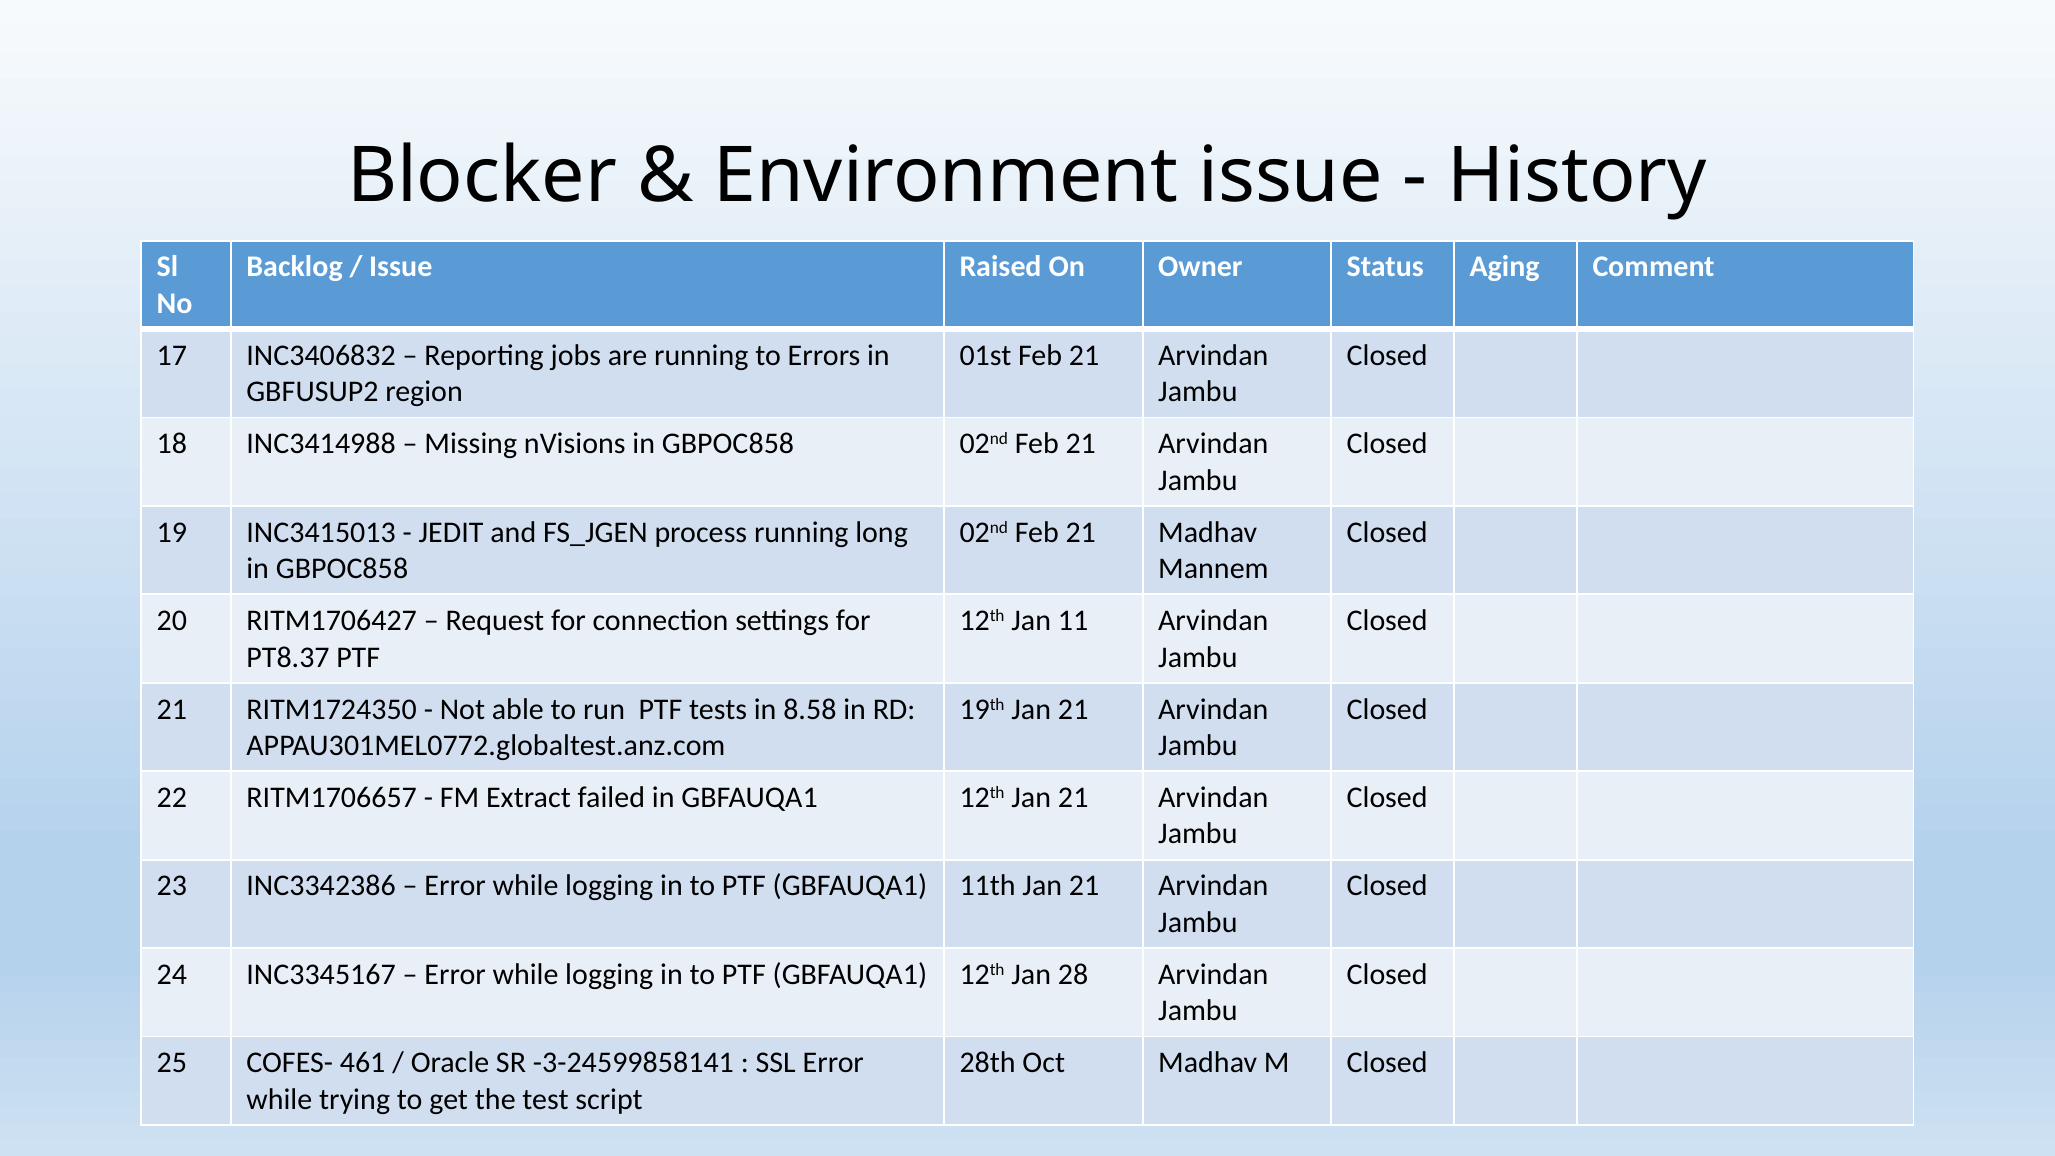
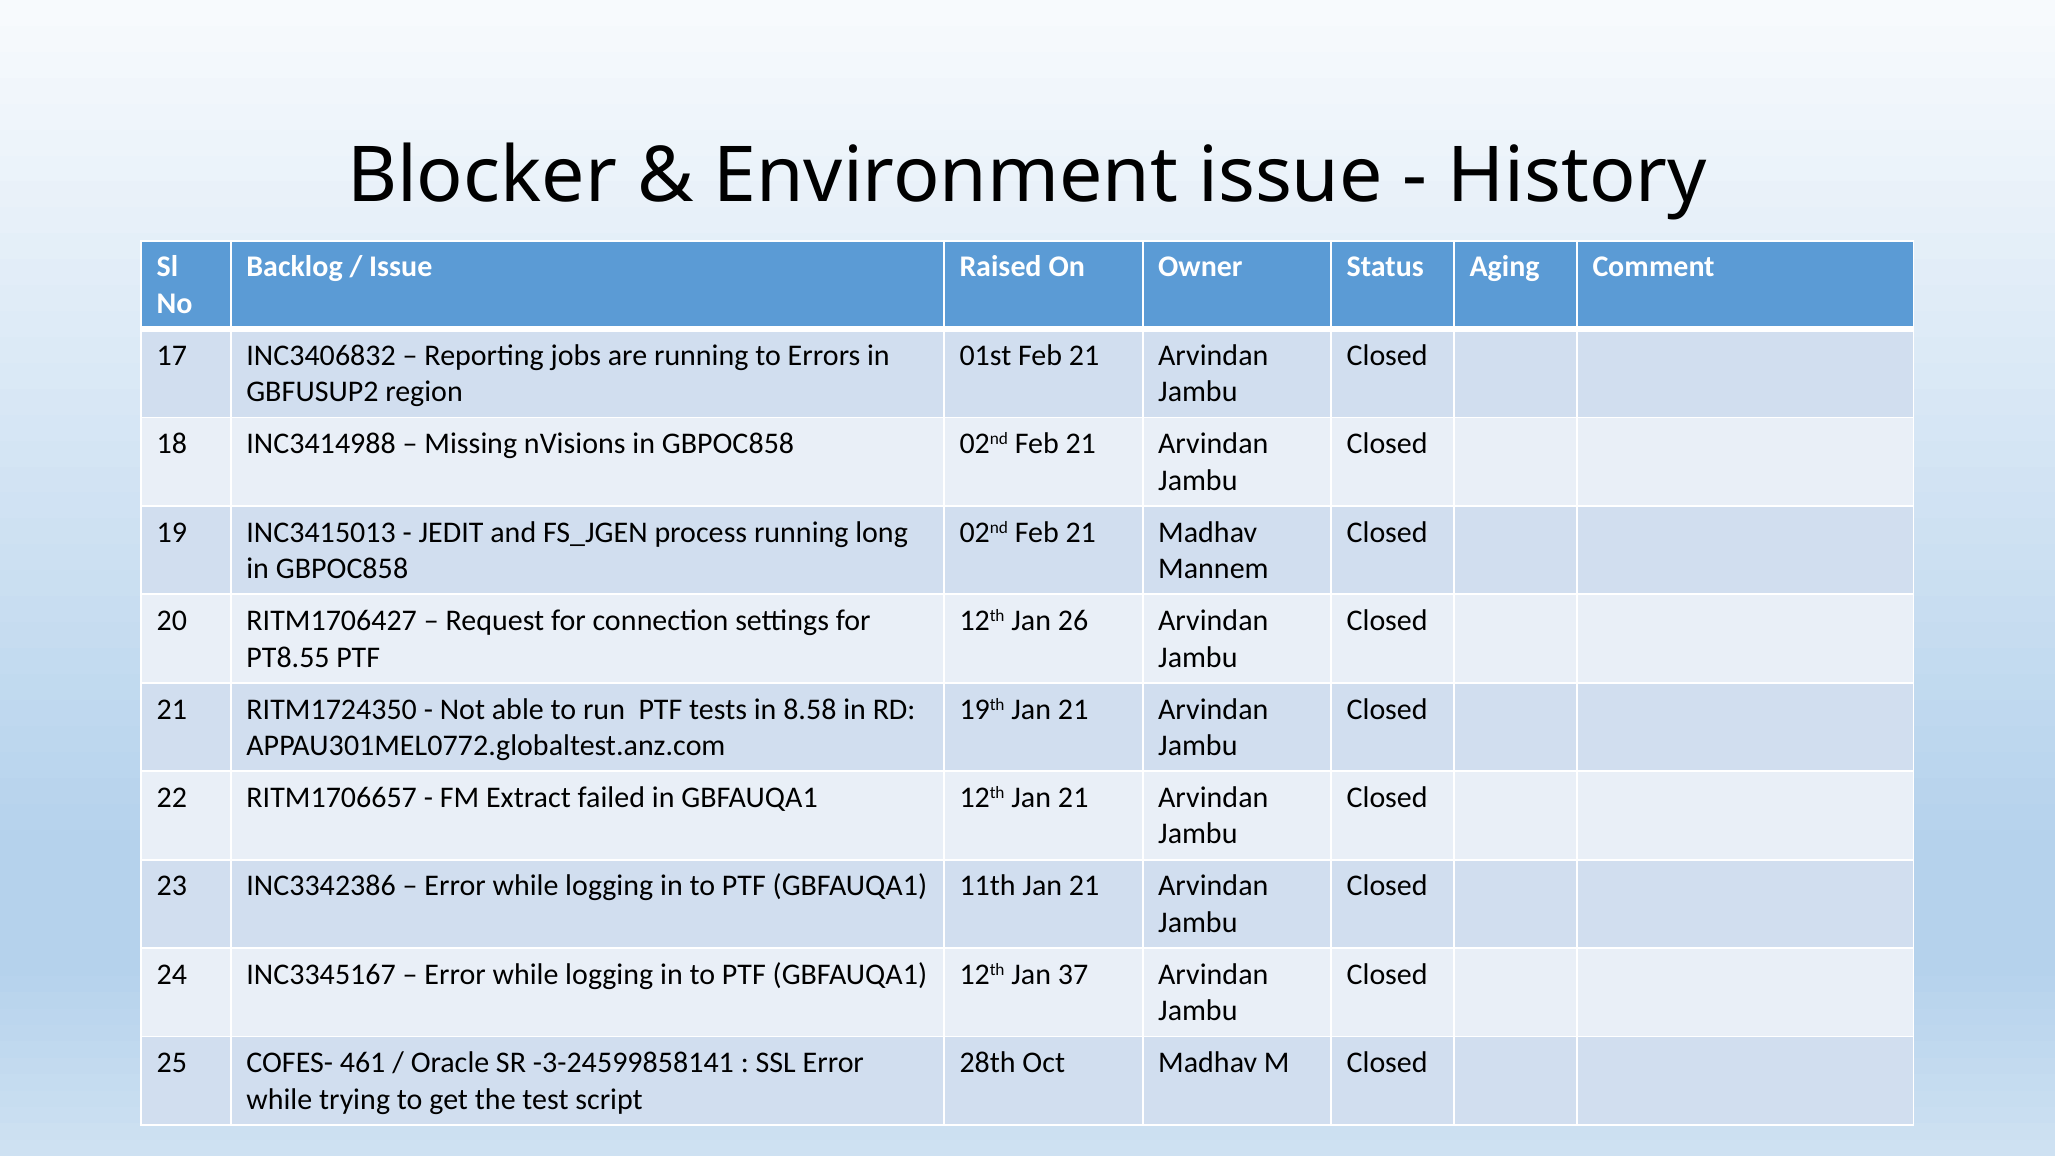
11: 11 -> 26
PT8.37: PT8.37 -> PT8.55
28: 28 -> 37
